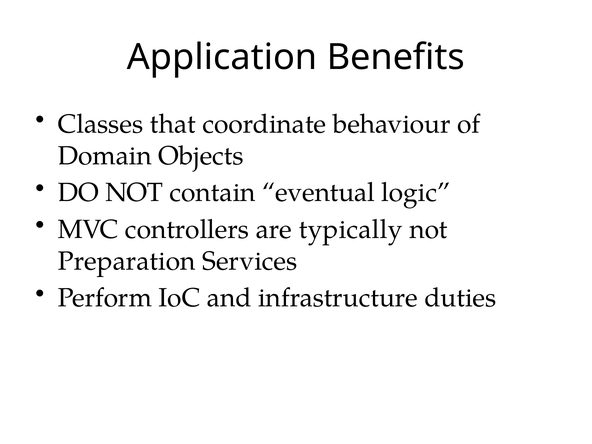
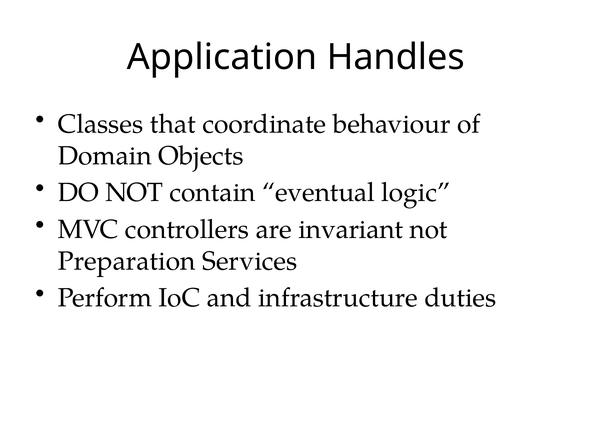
Benefits: Benefits -> Handles
typically: typically -> invariant
